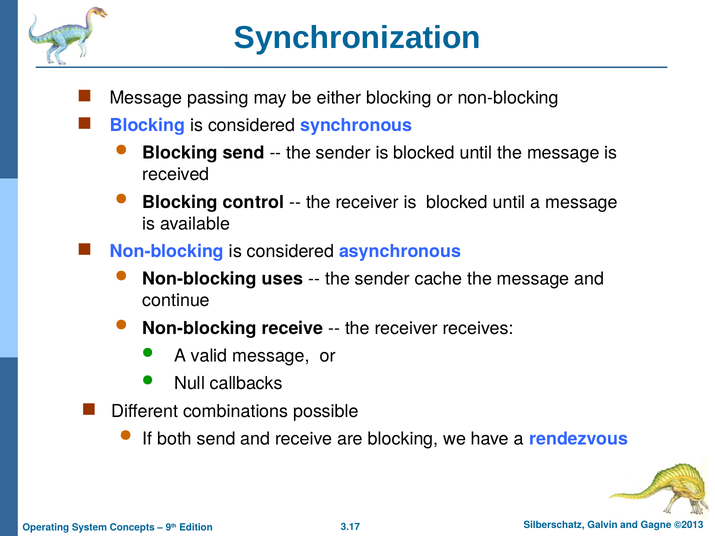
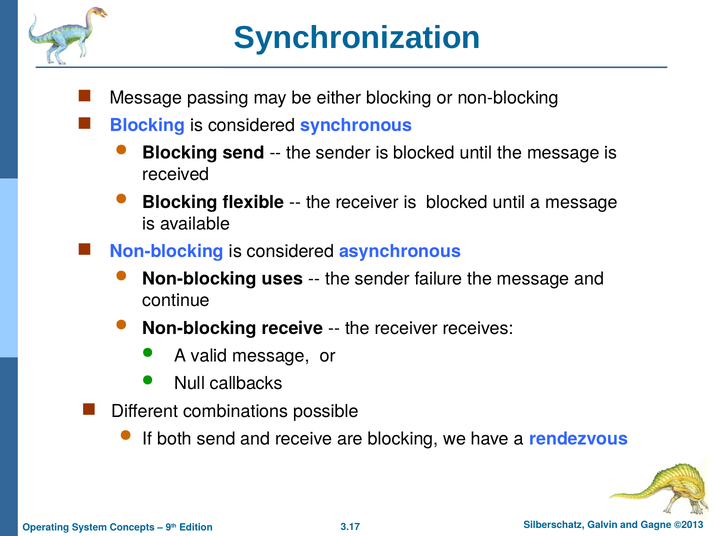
control: control -> flexible
cache: cache -> failure
